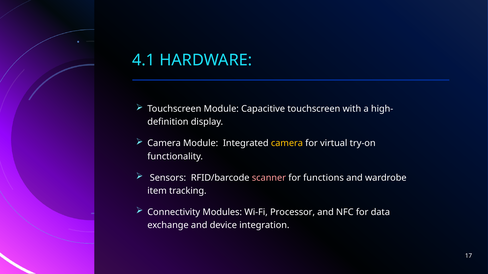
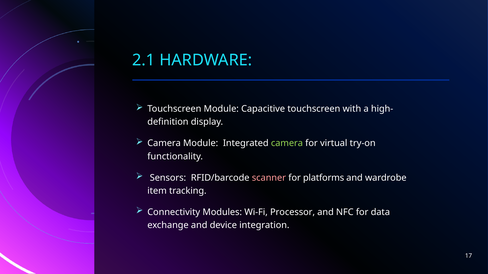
4.1: 4.1 -> 2.1
camera at (287, 144) colour: yellow -> light green
functions: functions -> platforms
